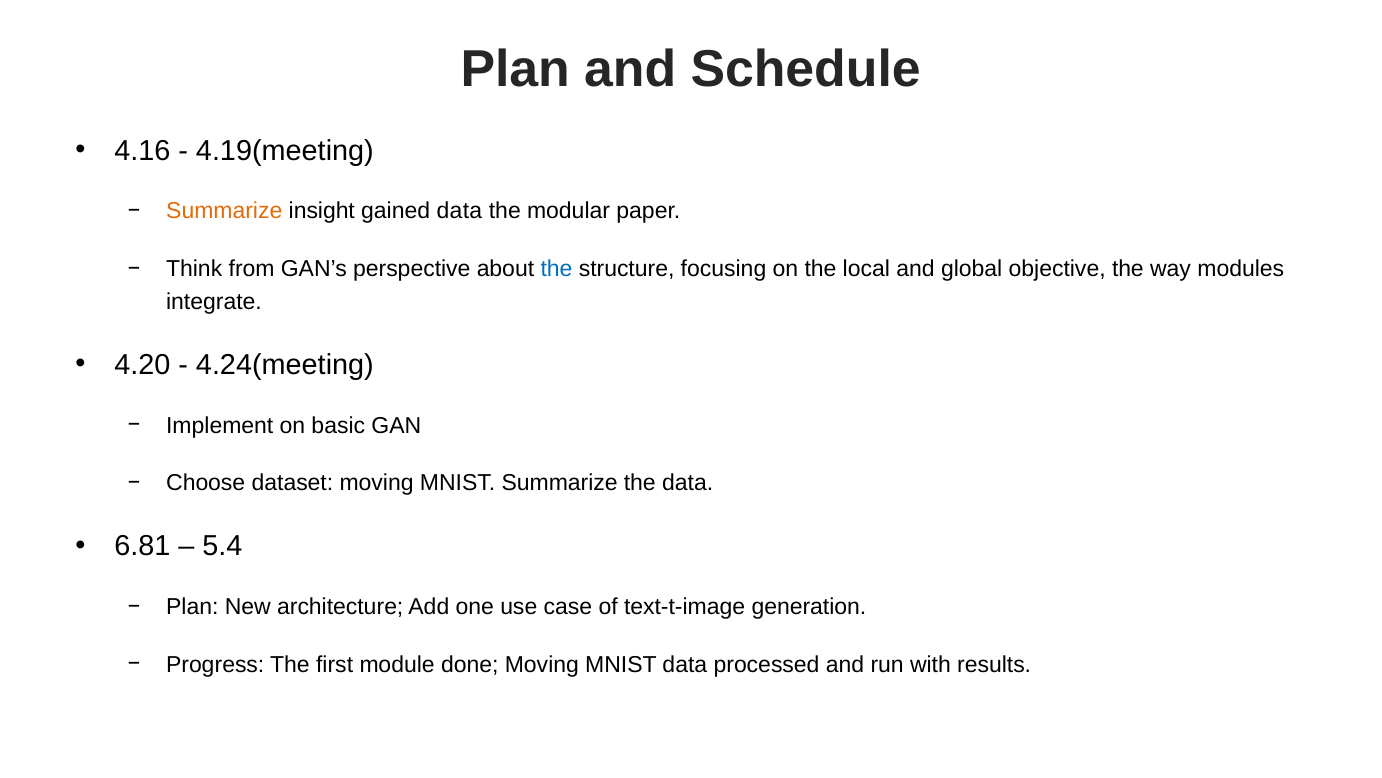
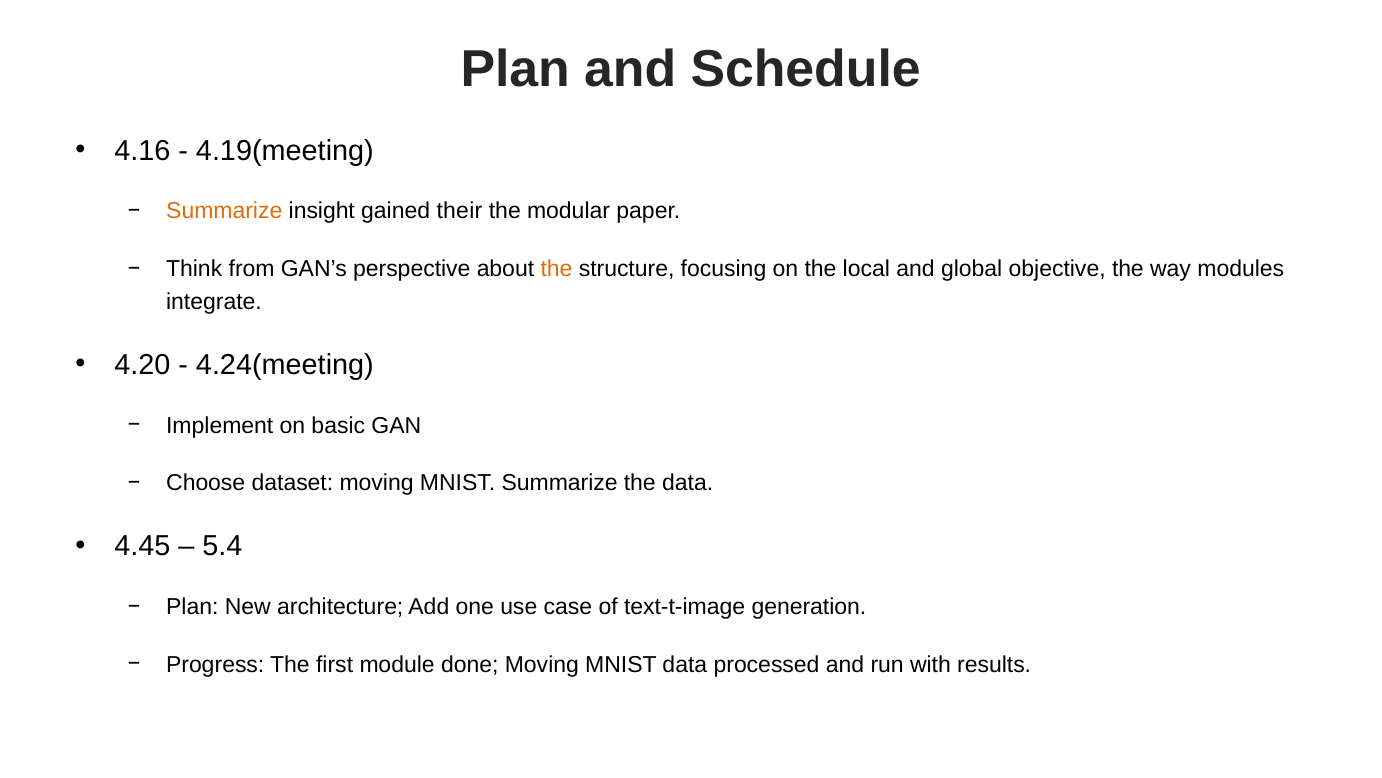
gained data: data -> their
the at (556, 269) colour: blue -> orange
6.81: 6.81 -> 4.45
